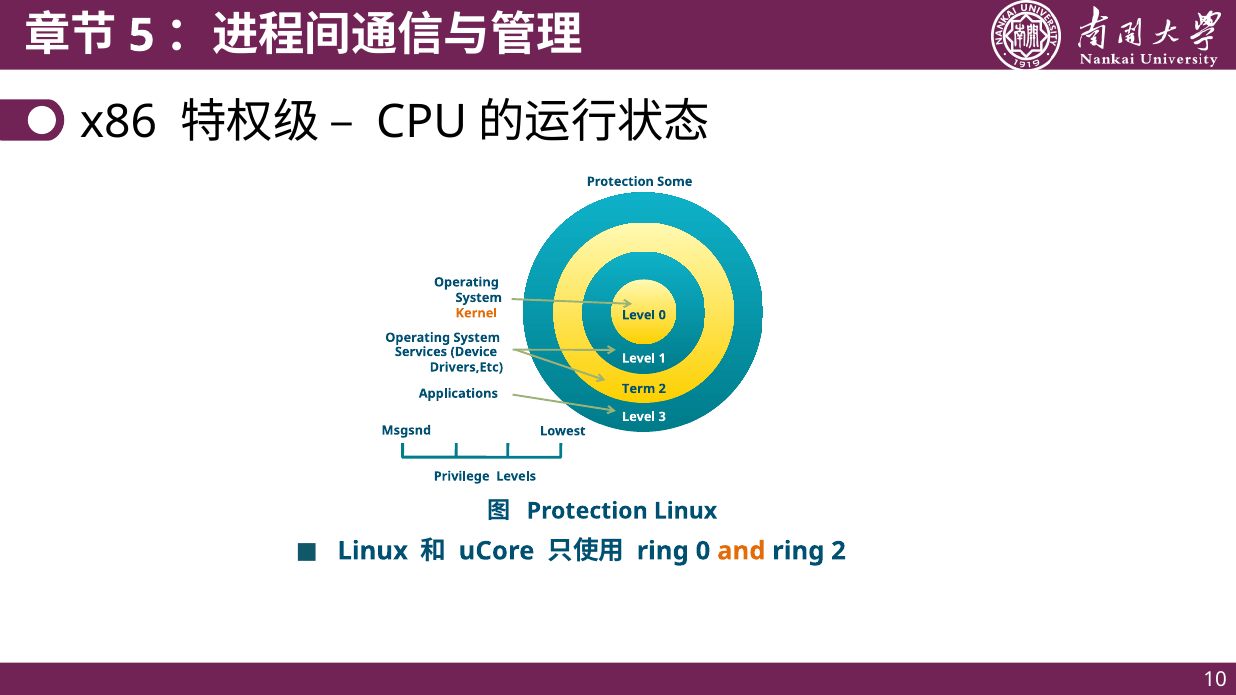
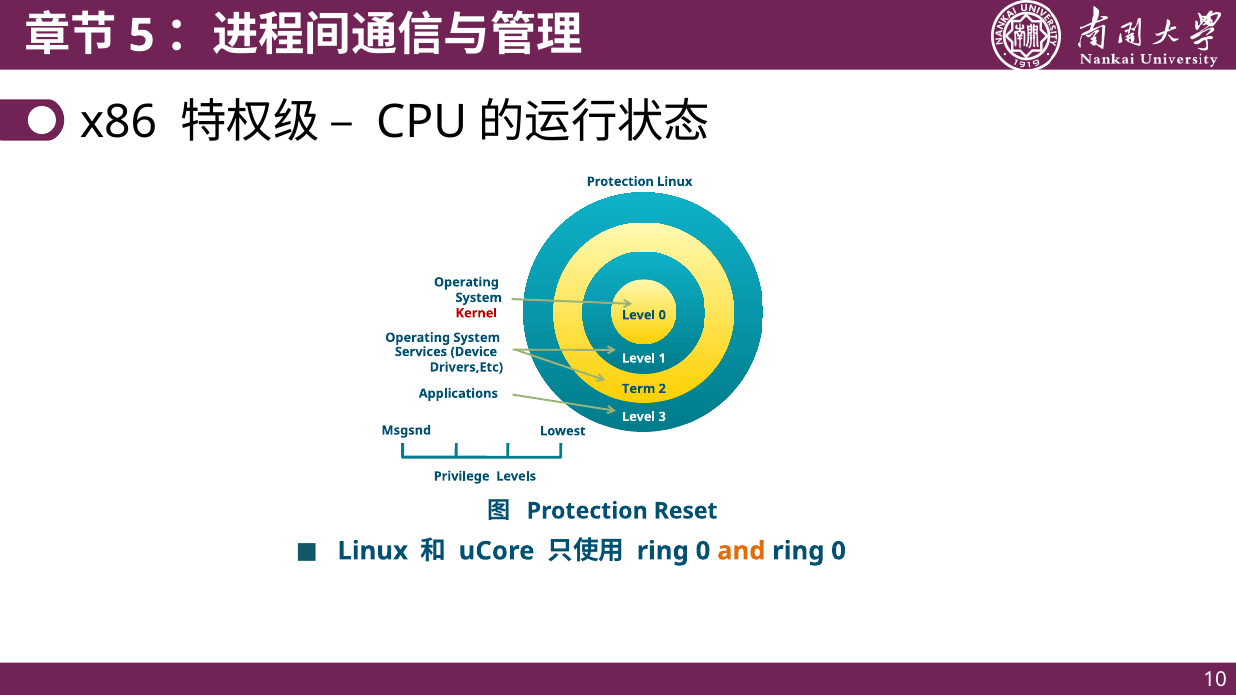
Protection Some: Some -> Linux
Kernel colour: orange -> red
Protection Linux: Linux -> Reset
2 at (839, 551): 2 -> 0
